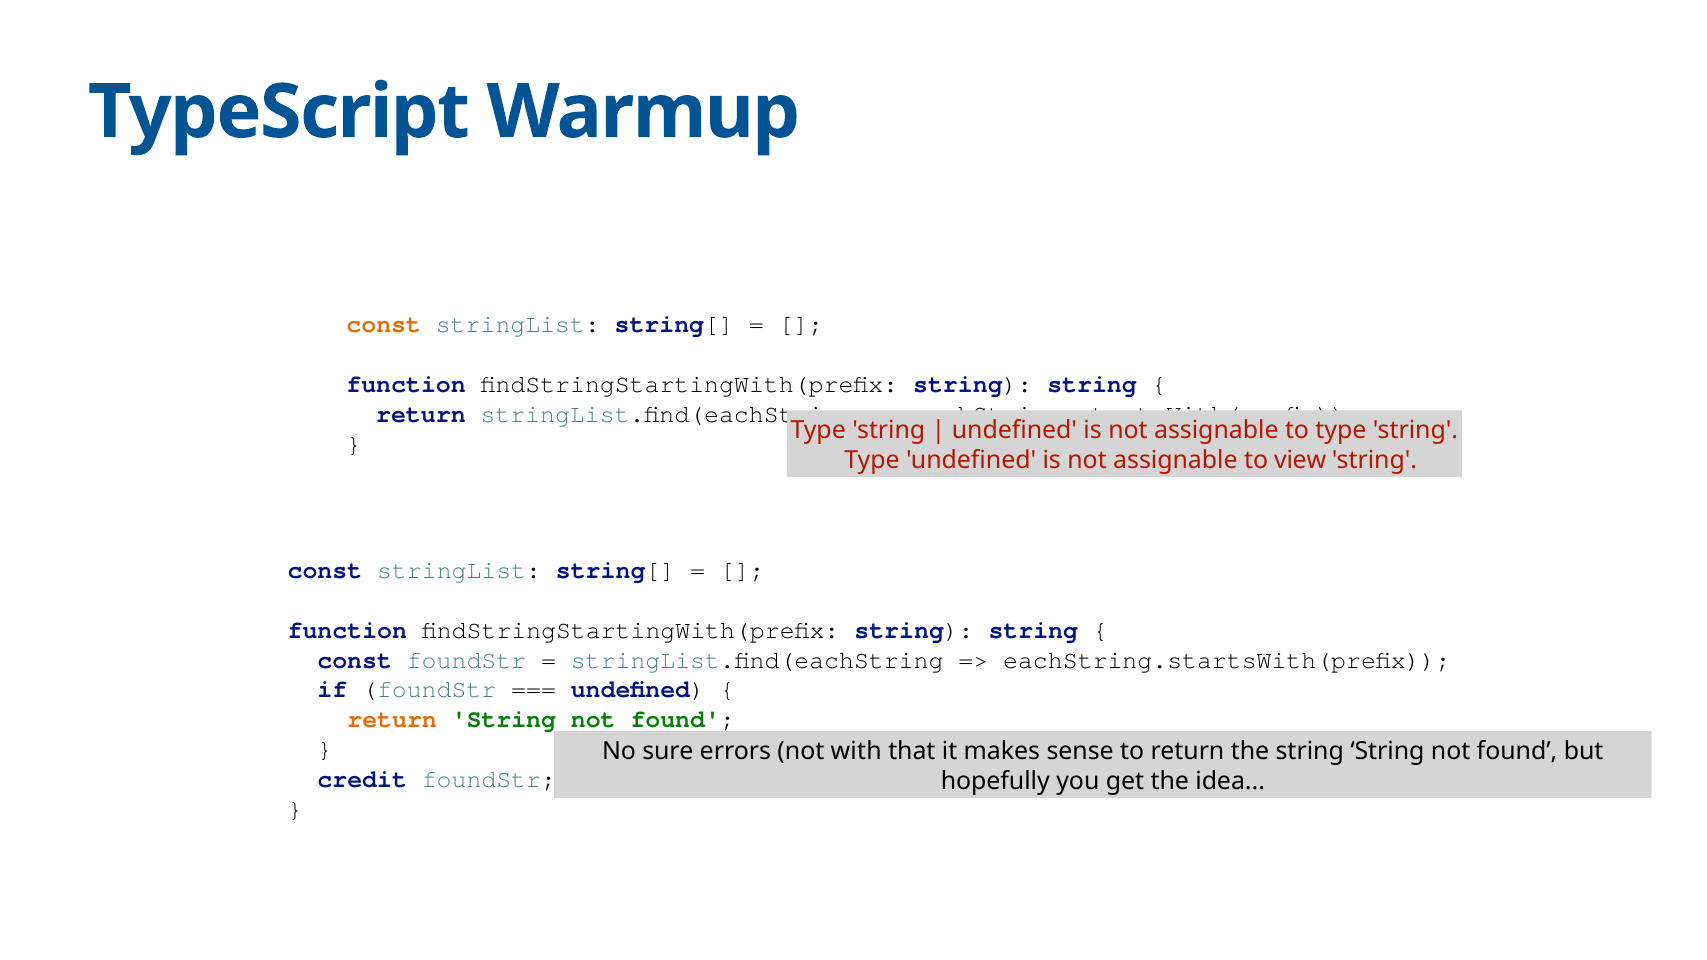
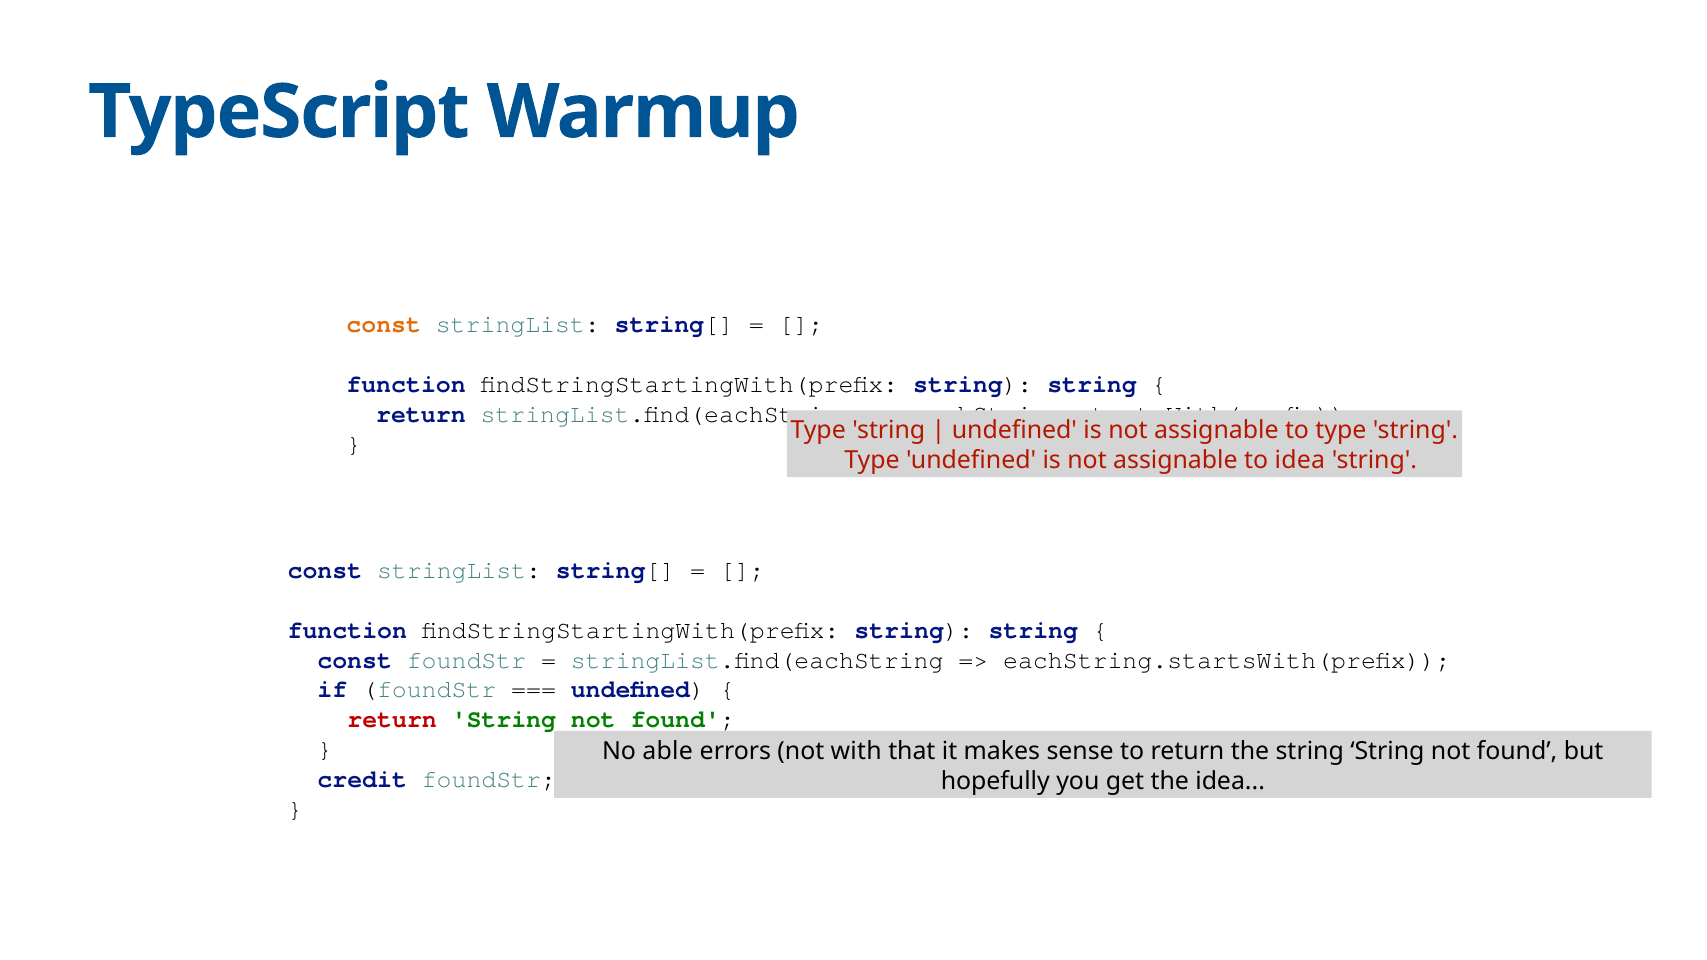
to view: view -> idea
return at (392, 720) colour: orange -> red
sure: sure -> able
